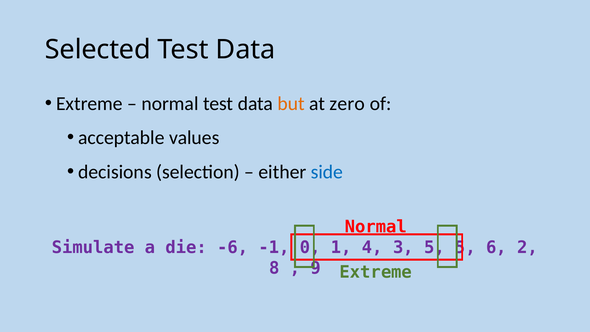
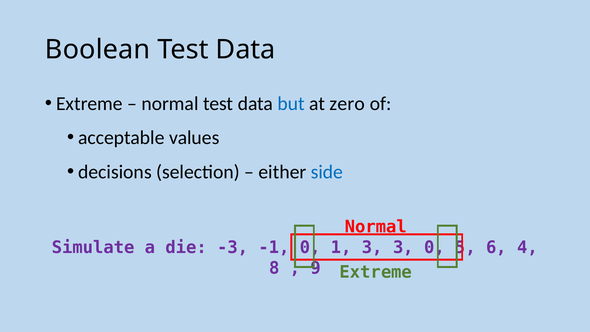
Selected: Selected -> Boolean
but colour: orange -> blue
-6: -6 -> -3
1 4: 4 -> 3
3 5: 5 -> 0
2: 2 -> 4
